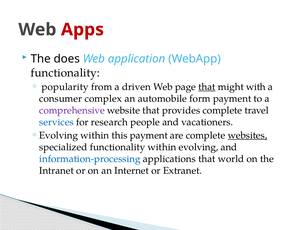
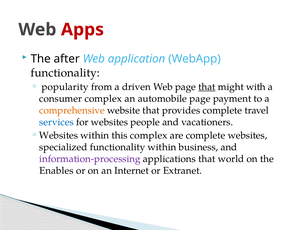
does: does -> after
automobile form: form -> page
comprehensive colour: purple -> orange
for research: research -> websites
Evolving at (59, 135): Evolving -> Websites
this payment: payment -> complex
websites at (247, 135) underline: present -> none
within evolving: evolving -> business
information-processing colour: blue -> purple
Intranet: Intranet -> Enables
